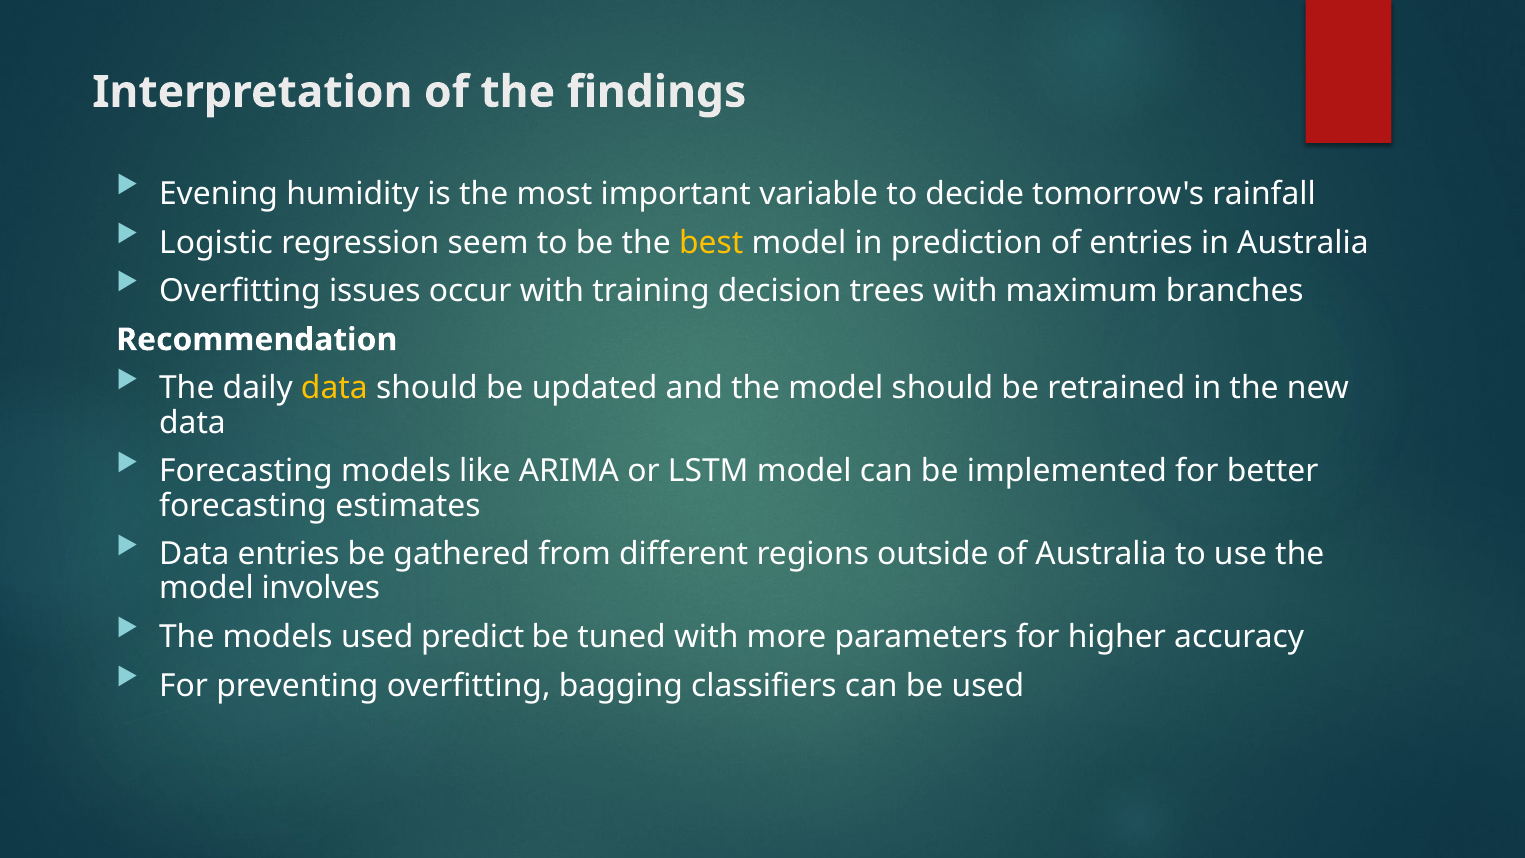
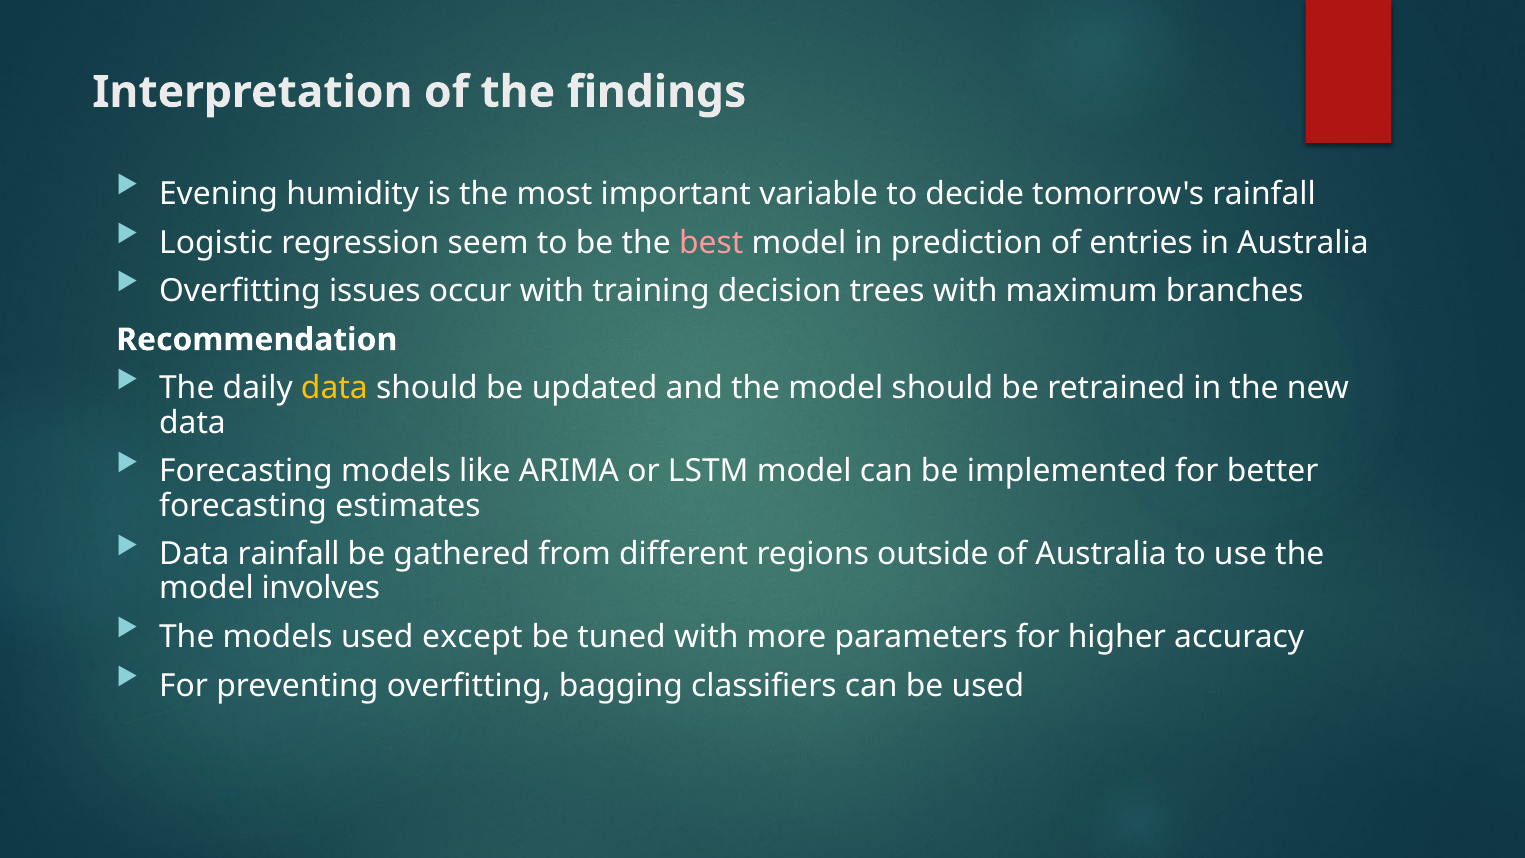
best colour: yellow -> pink
Data entries: entries -> rainfall
predict: predict -> except
